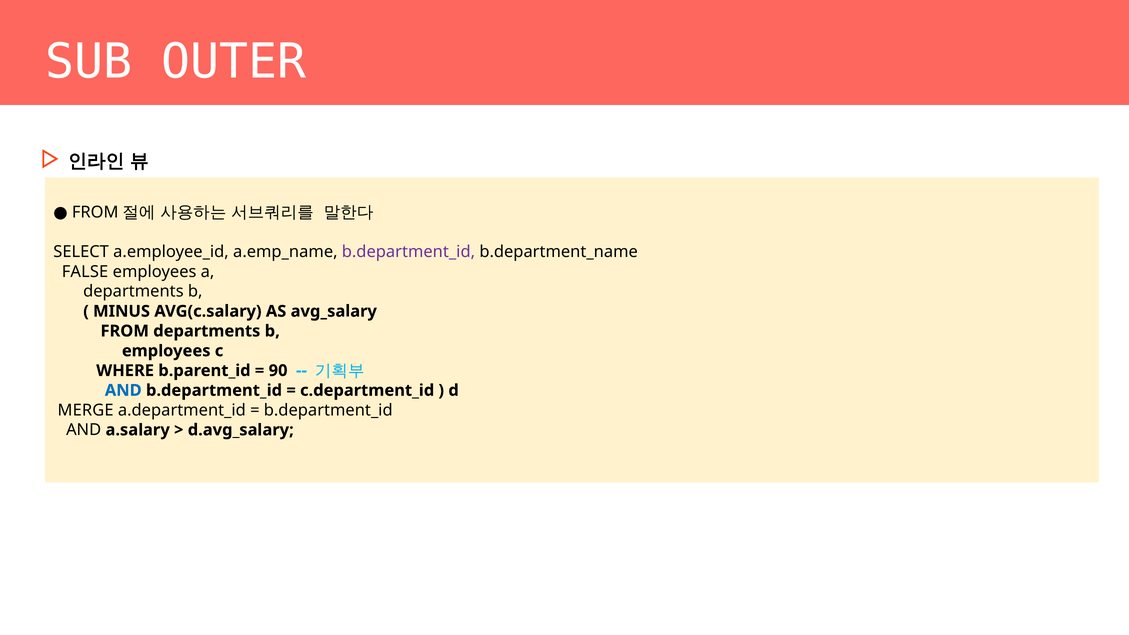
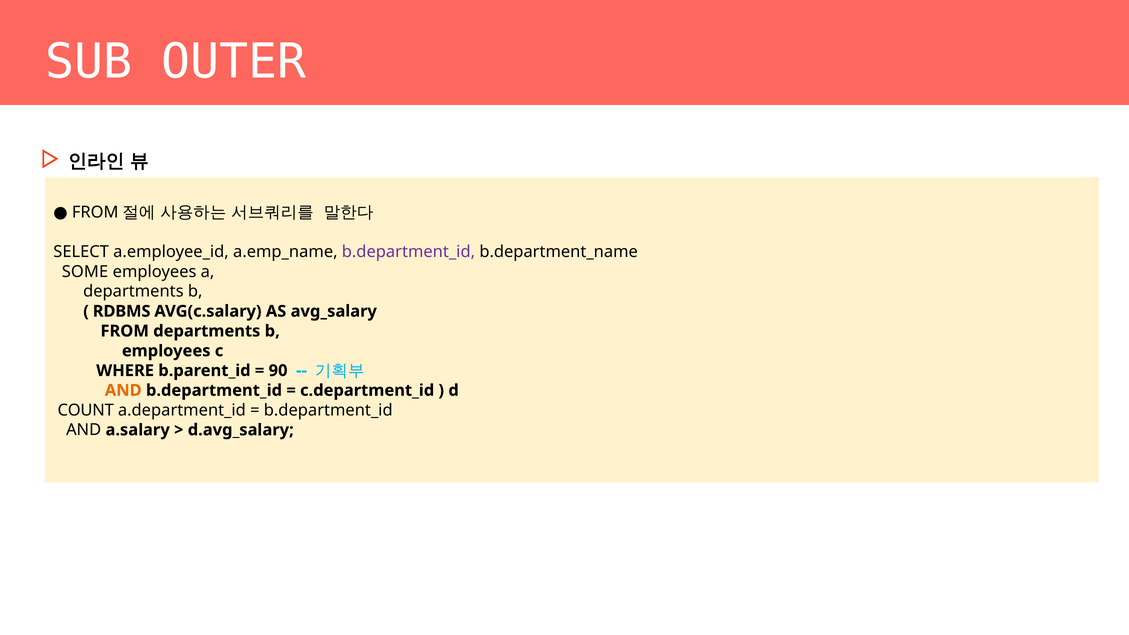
FALSE: FALSE -> SOME
MINUS: MINUS -> RDBMS
AND at (123, 390) colour: blue -> orange
MERGE: MERGE -> COUNT
